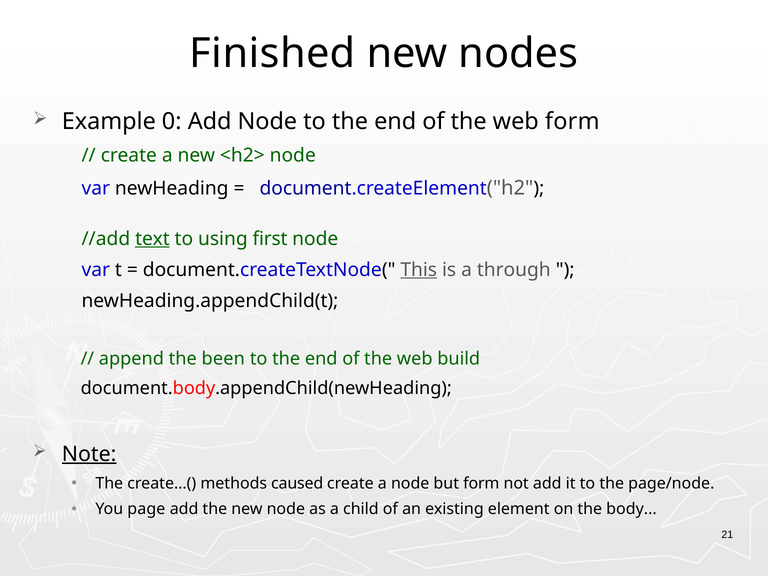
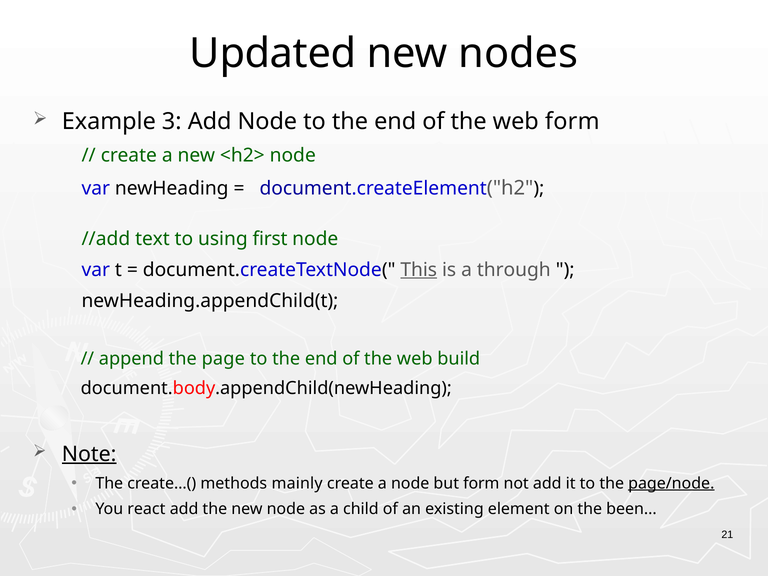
Finished: Finished -> Updated
0: 0 -> 3
text underline: present -> none
been: been -> page
caused: caused -> mainly
page/node underline: none -> present
page: page -> react
body: body -> been
